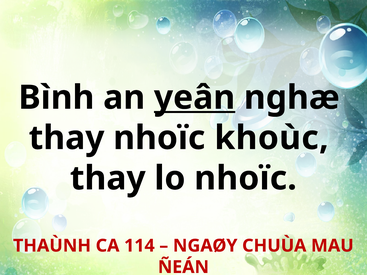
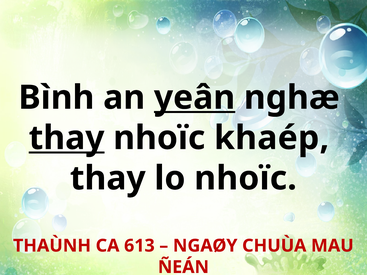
thay at (67, 138) underline: none -> present
khoùc: khoùc -> khaép
114: 114 -> 613
